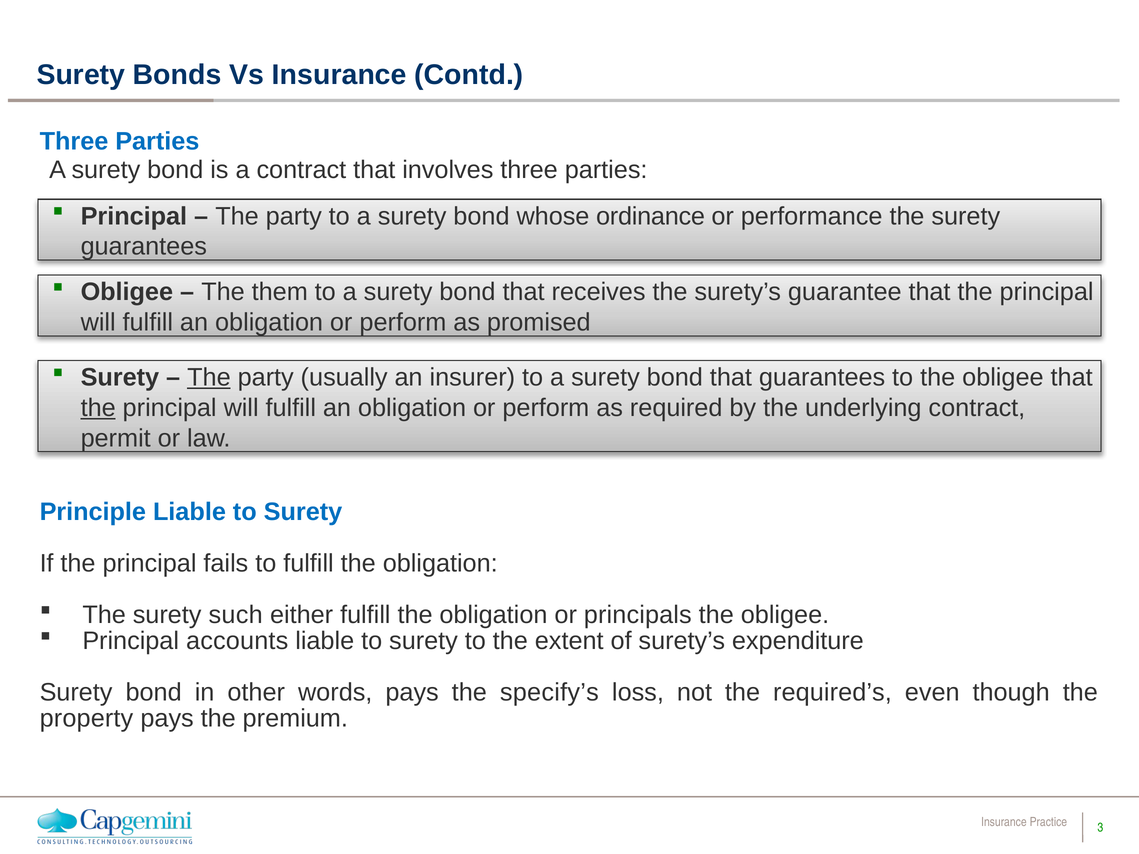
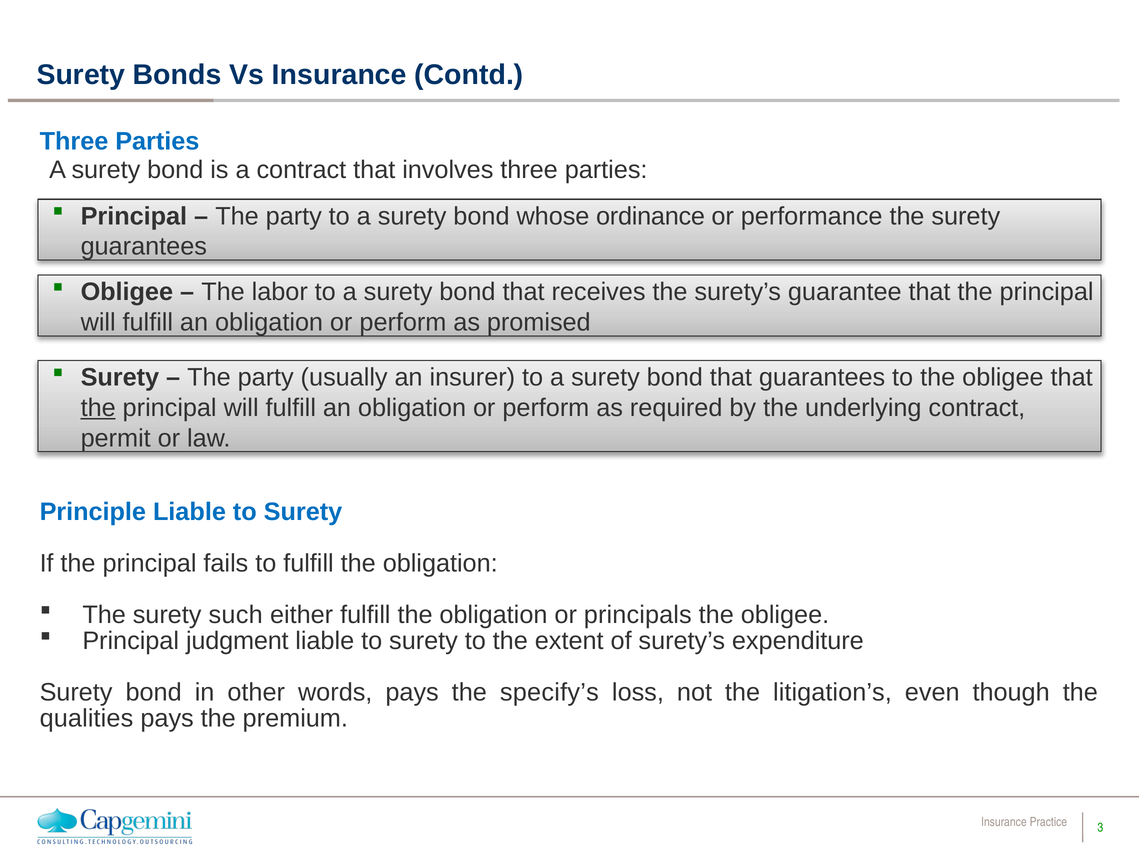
them: them -> labor
The at (209, 378) underline: present -> none
accounts: accounts -> judgment
required’s: required’s -> litigation’s
property: property -> qualities
